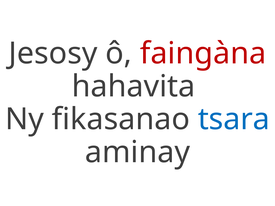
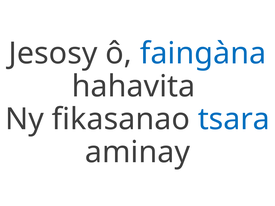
faingàna colour: red -> blue
